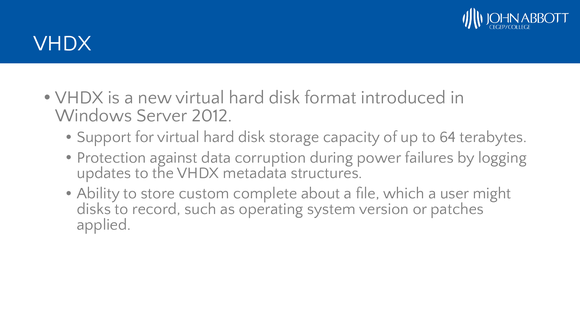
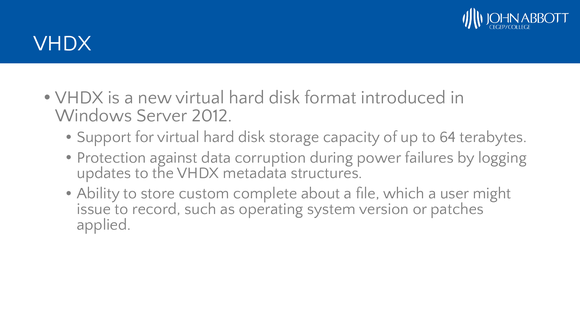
disks: disks -> issue
